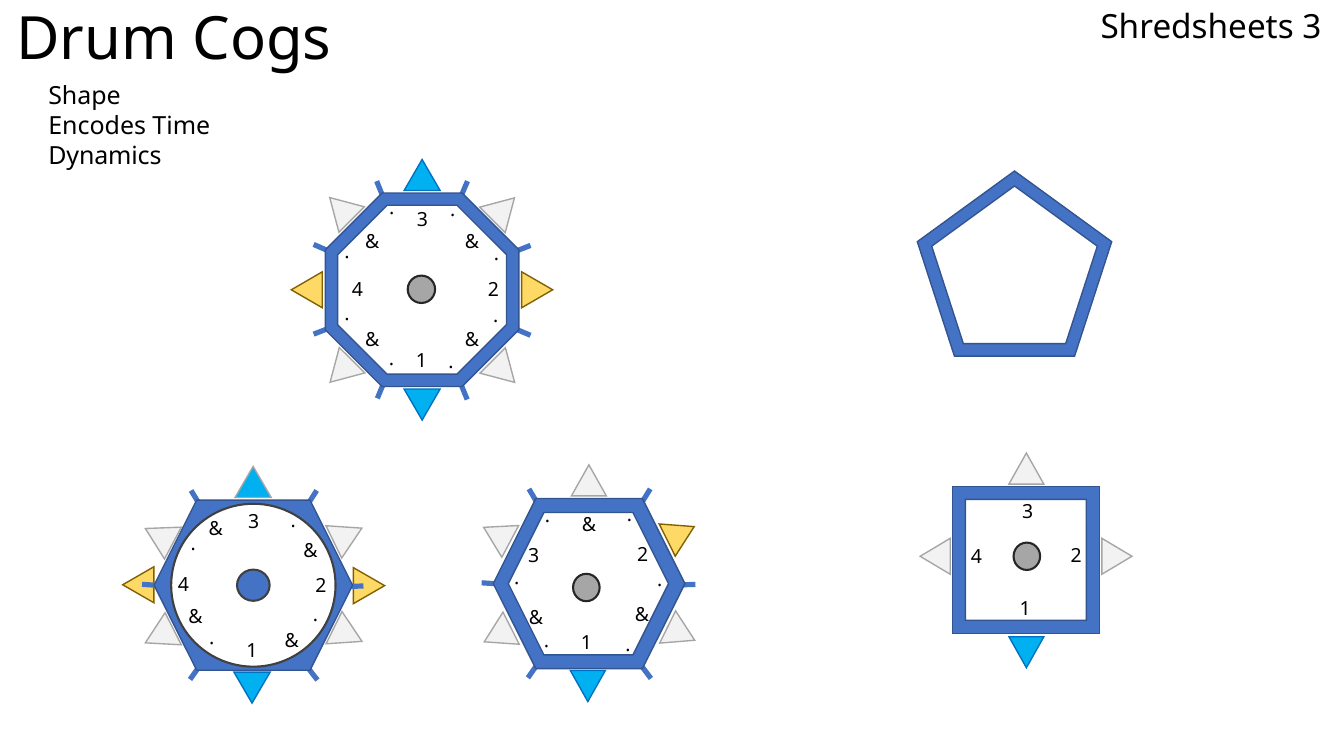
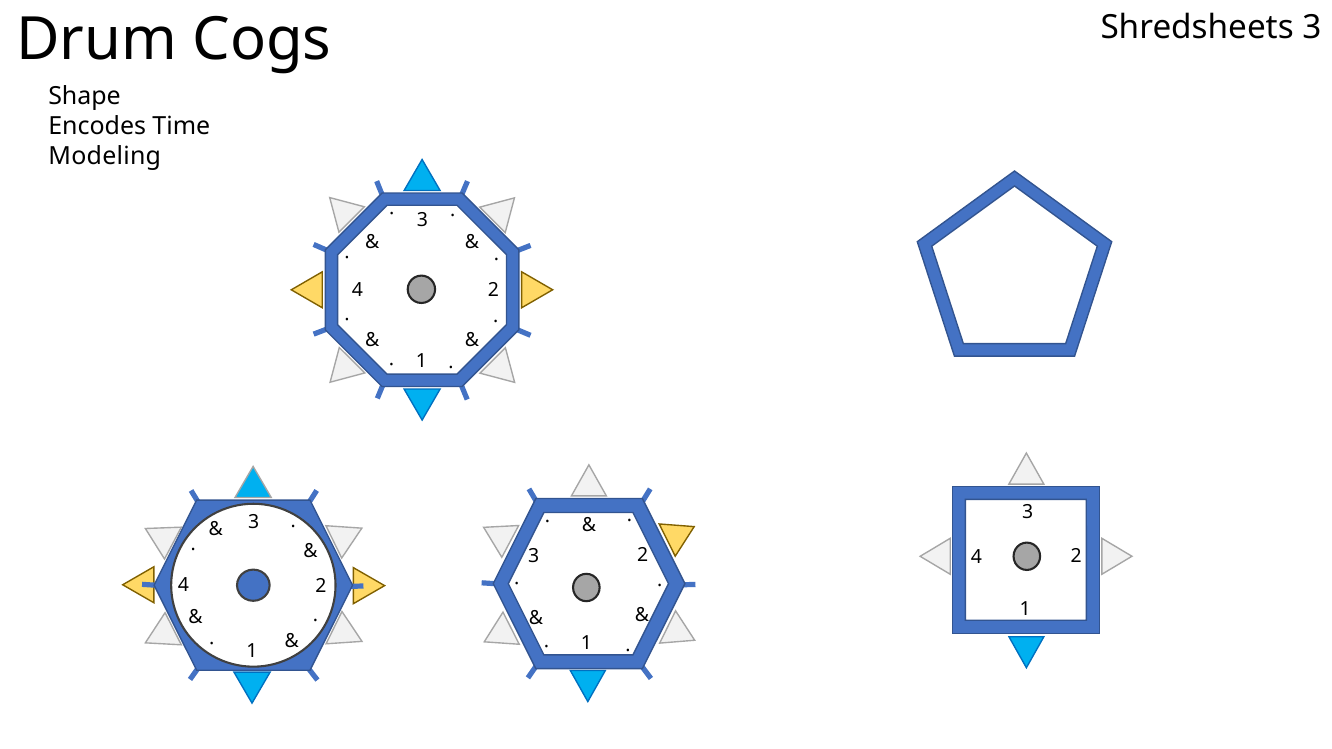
Dynamics: Dynamics -> Modeling
